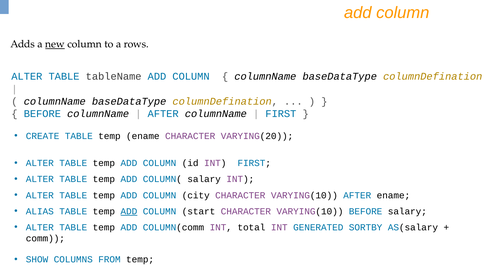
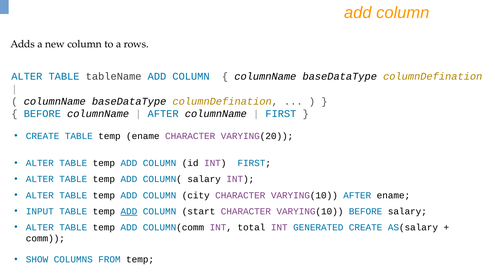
new underline: present -> none
ALIAS: ALIAS -> INPUT
GENERATED SORTBY: SORTBY -> CREATE
